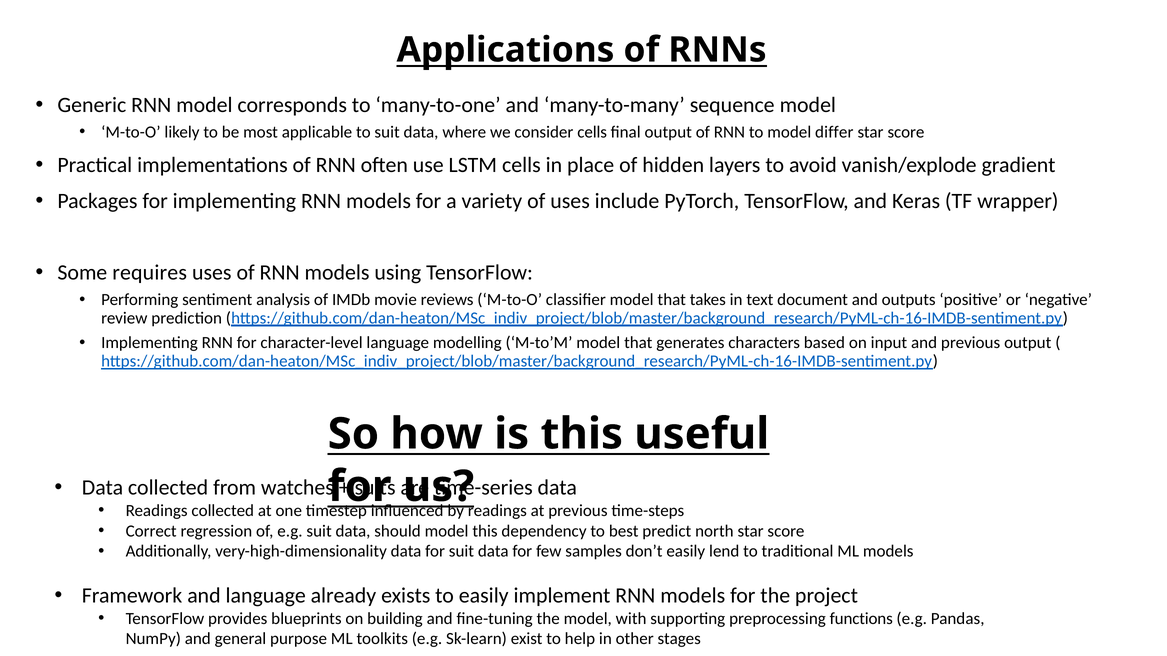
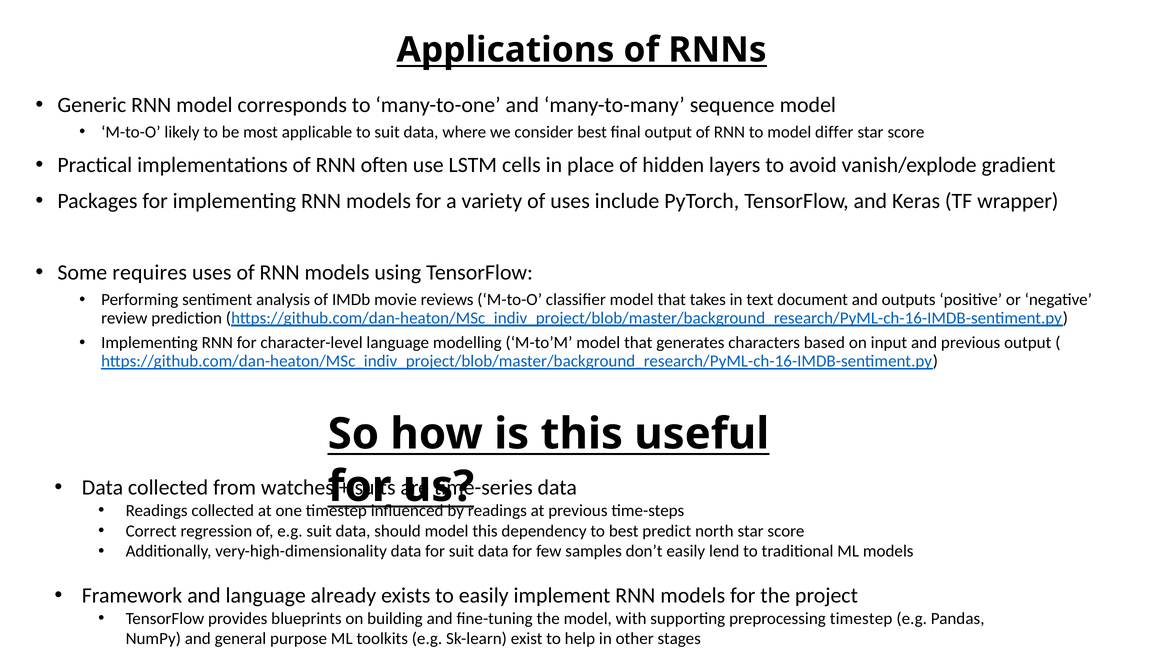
consider cells: cells -> best
preprocessing functions: functions -> timestep
